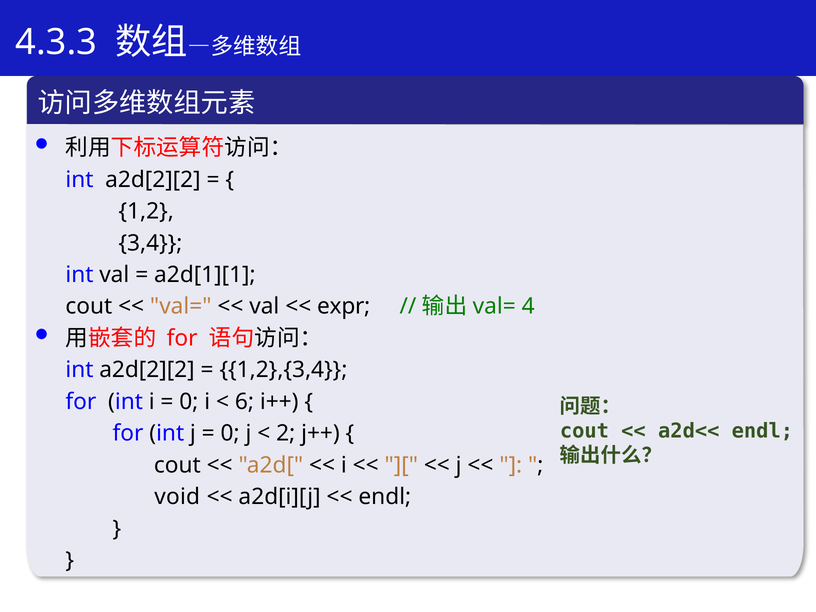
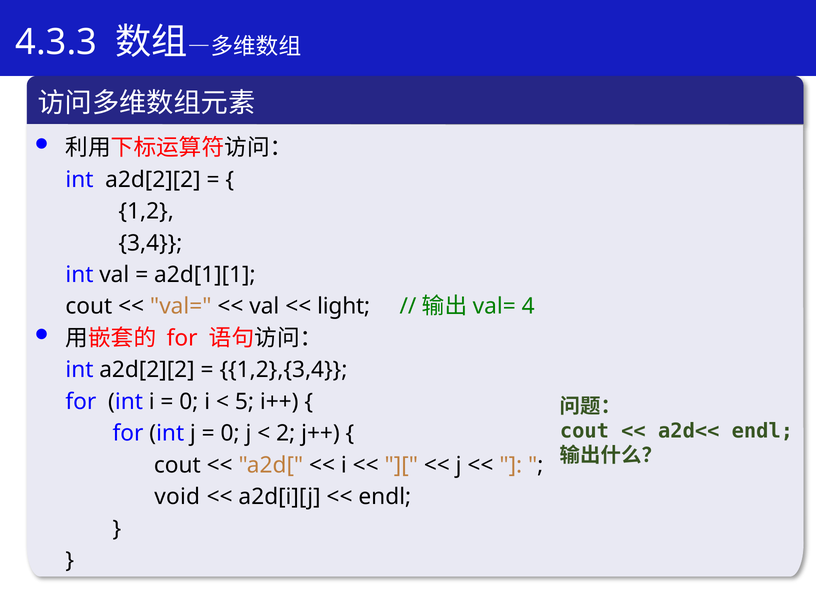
expr: expr -> light
6: 6 -> 5
